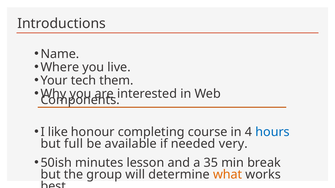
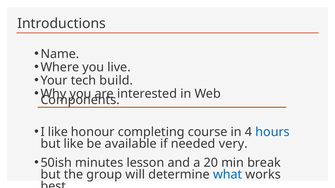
them: them -> build
but full: full -> like
35: 35 -> 20
what colour: orange -> blue
